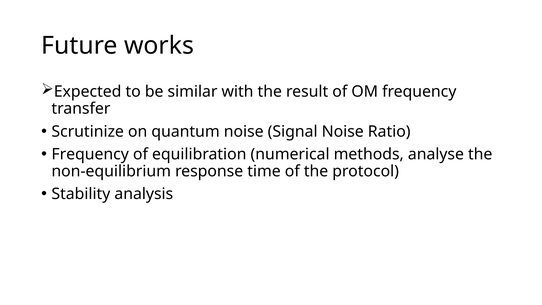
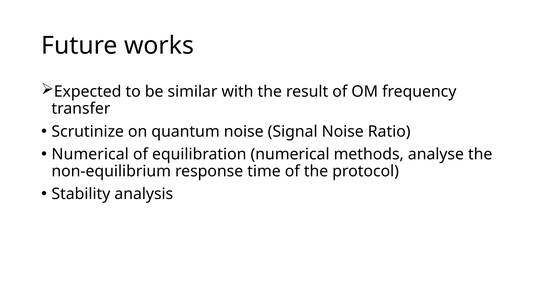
Frequency at (90, 154): Frequency -> Numerical
